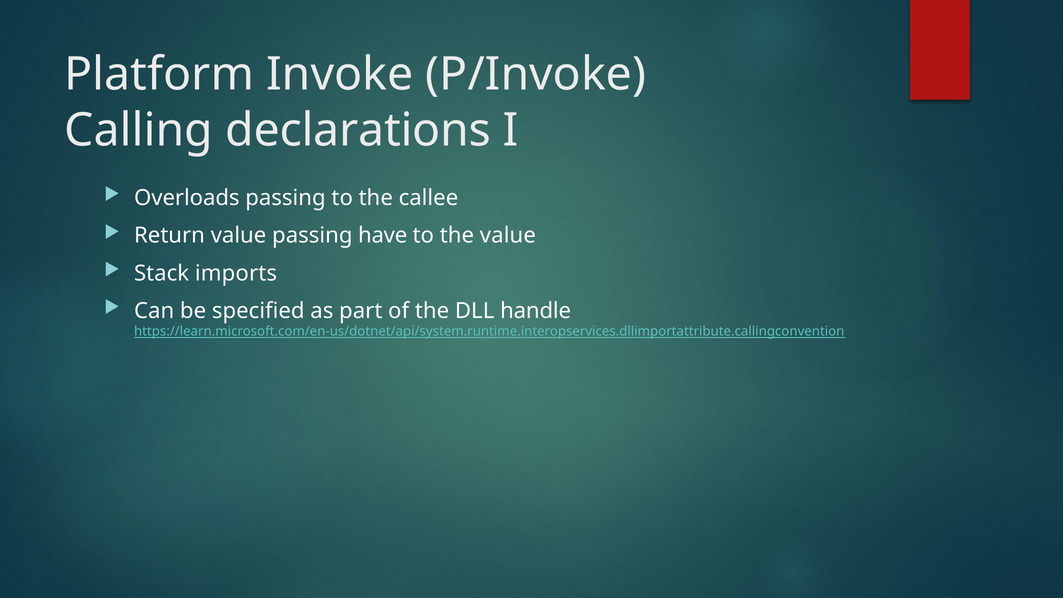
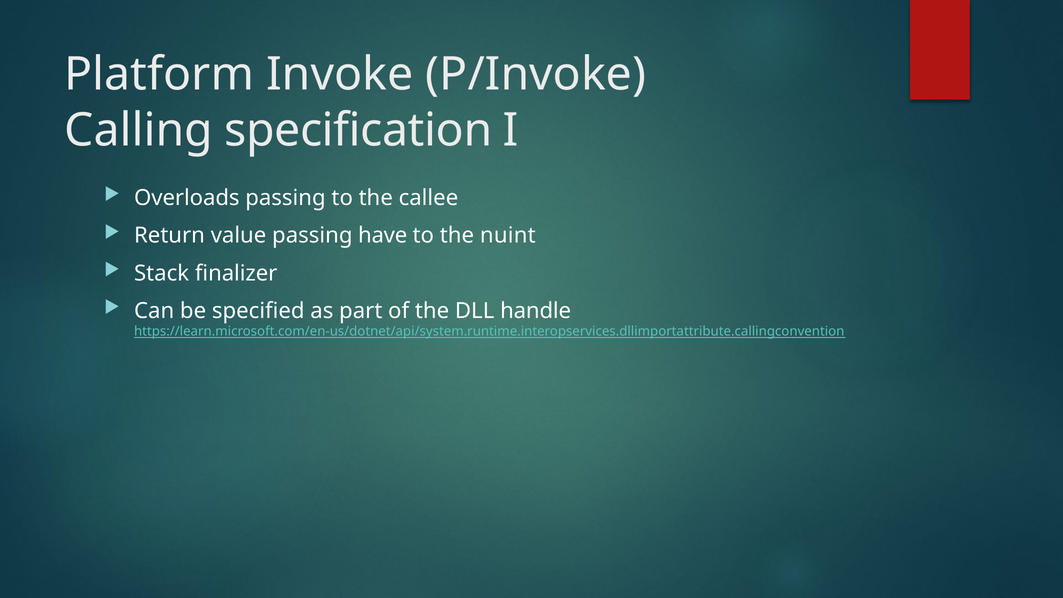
declarations: declarations -> specification
the value: value -> nuint
imports: imports -> finalizer
